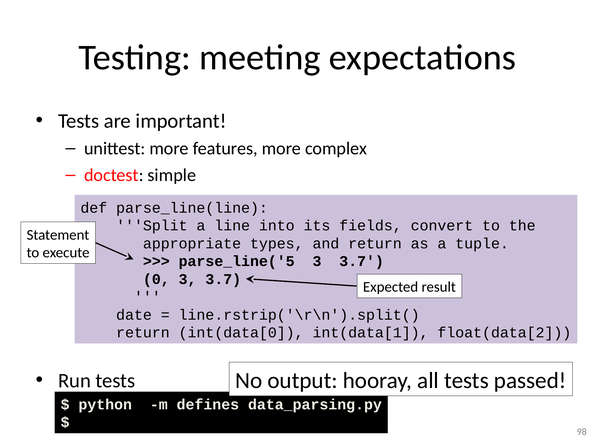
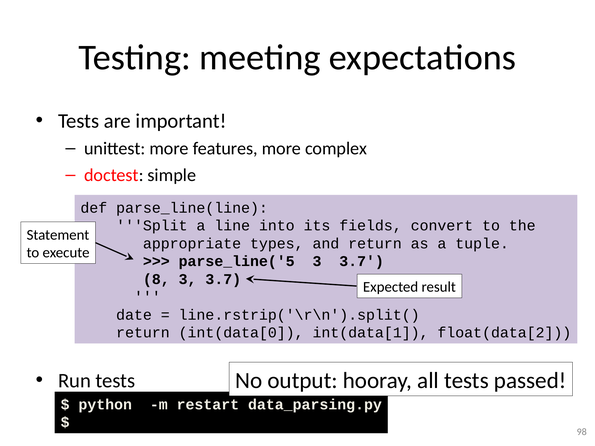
0: 0 -> 8
defines: defines -> restart
